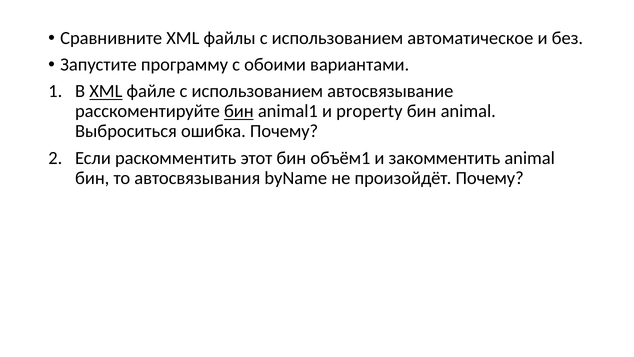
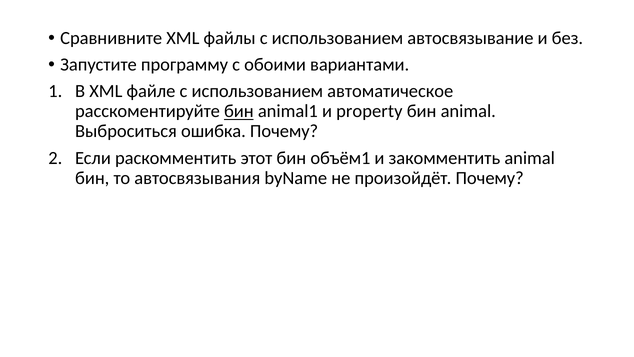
автоматическое: автоматическое -> автосвязывание
XML at (106, 91) underline: present -> none
автосвязывание: автосвязывание -> автоматическое
